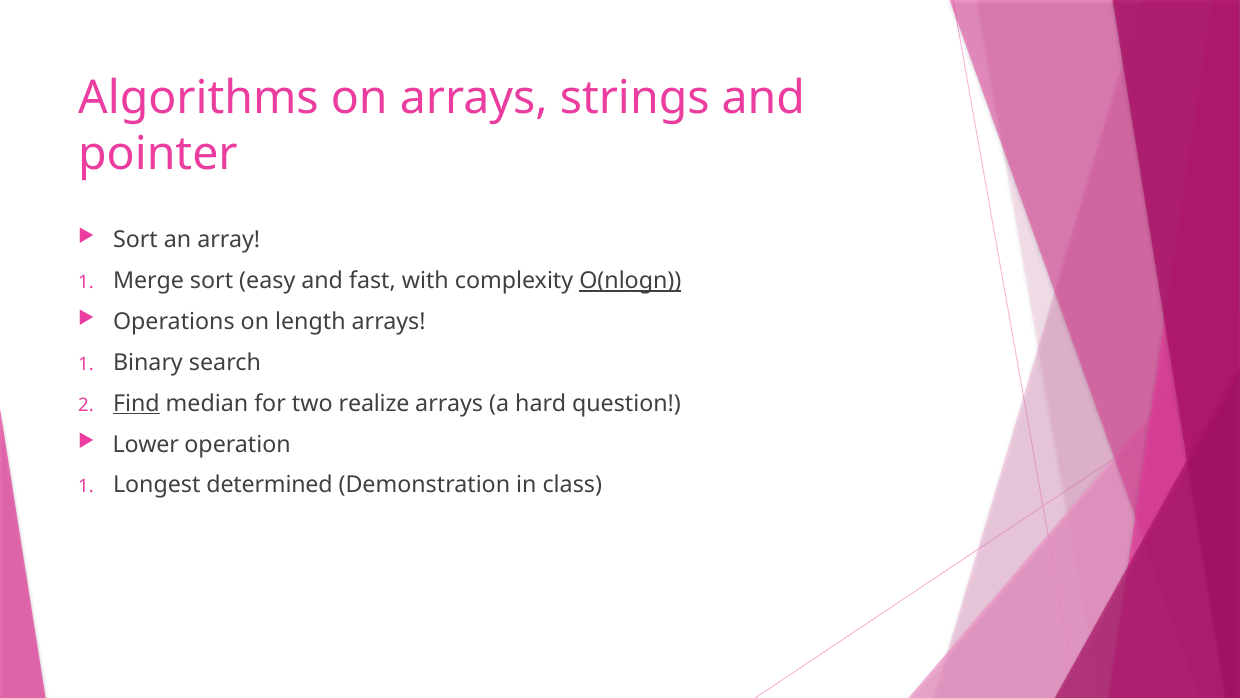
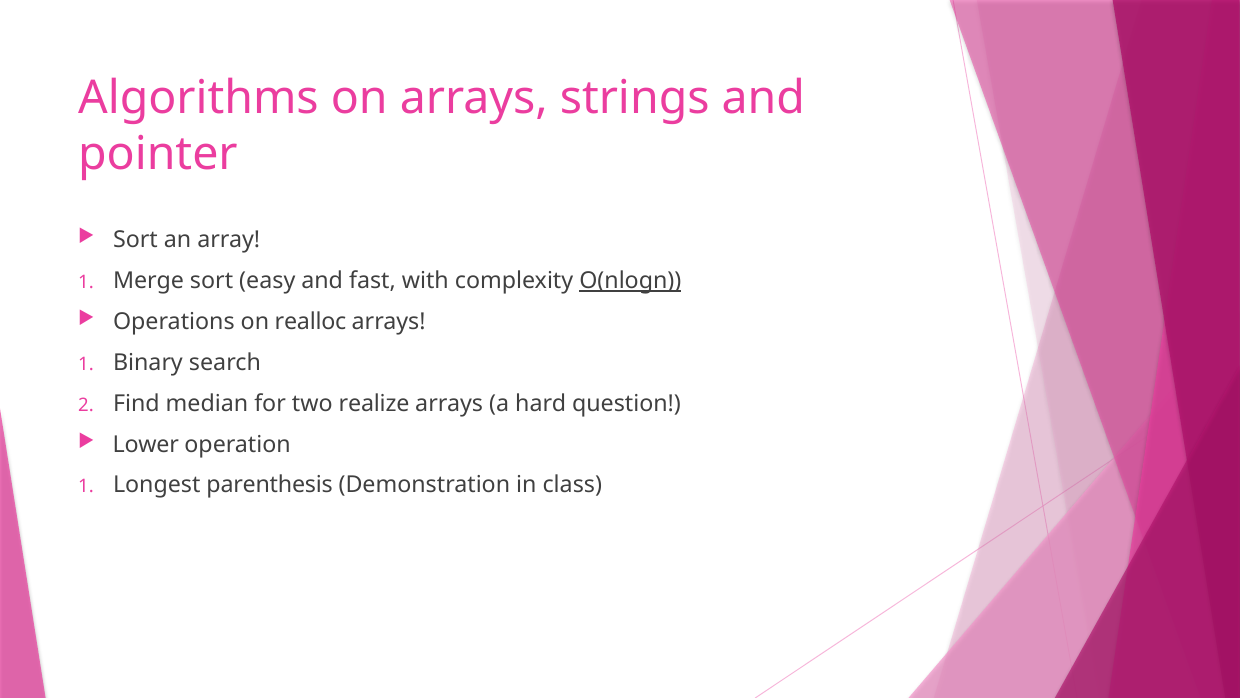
length: length -> realloc
Find underline: present -> none
determined: determined -> parenthesis
